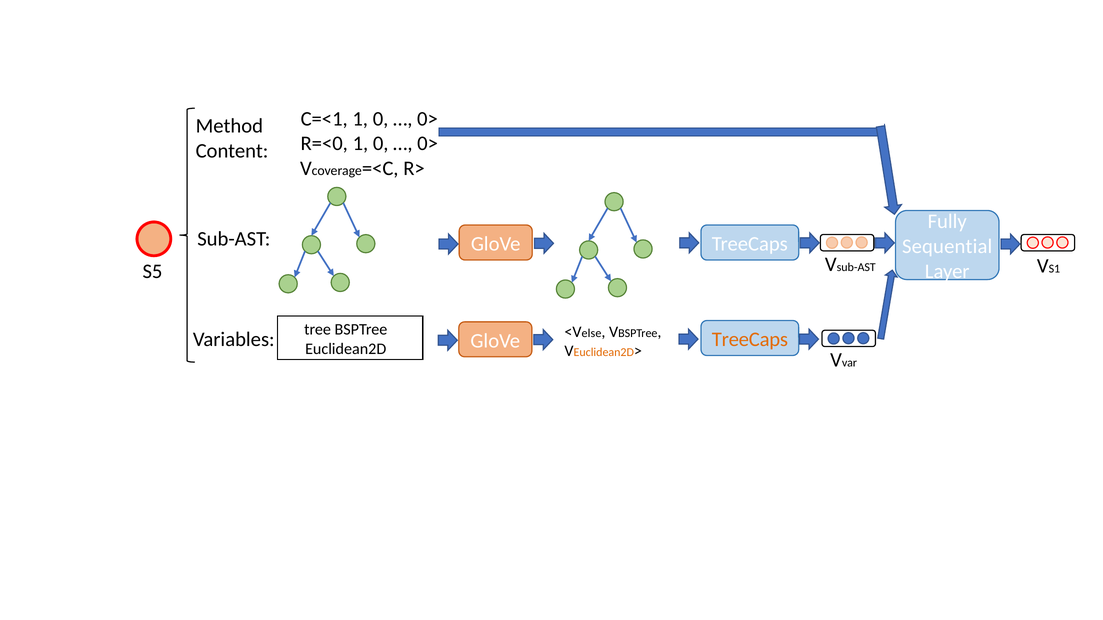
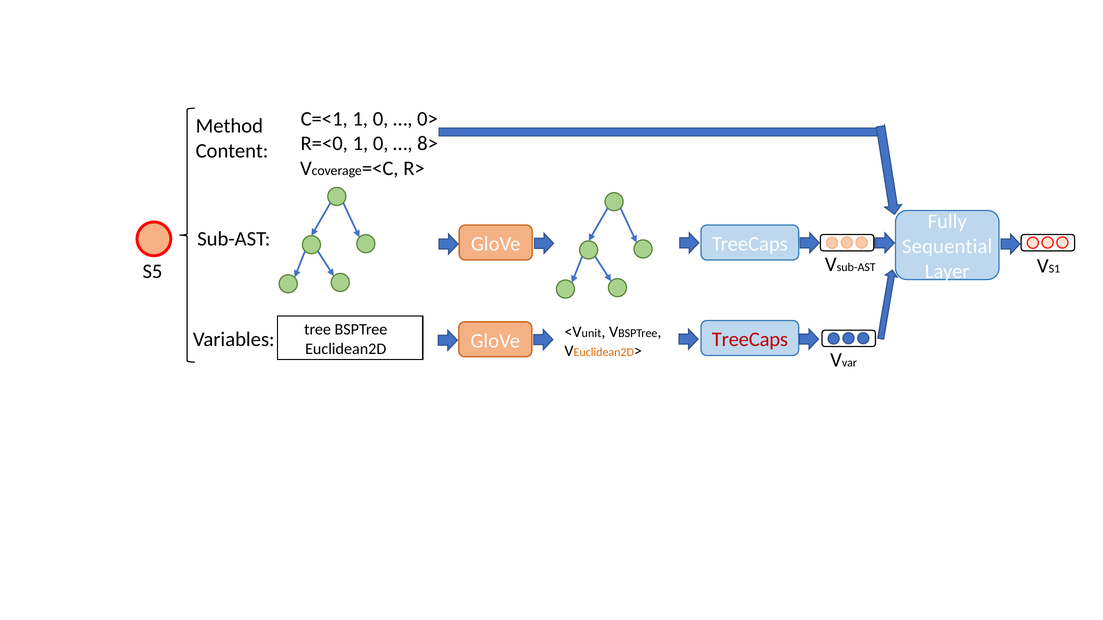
0> at (428, 144): 0> -> 8>
else: else -> unit
TreeCaps at (750, 340) colour: orange -> red
